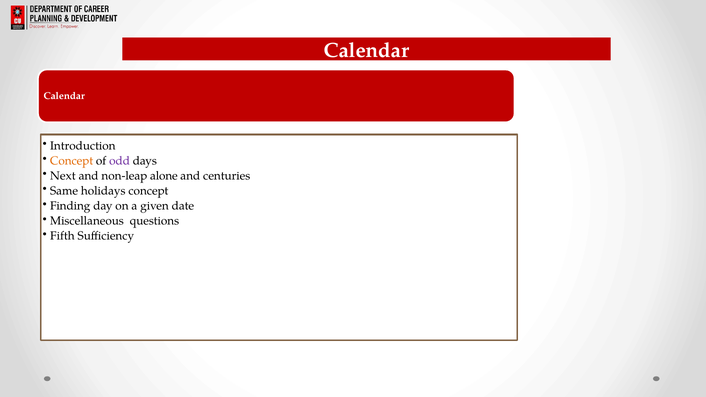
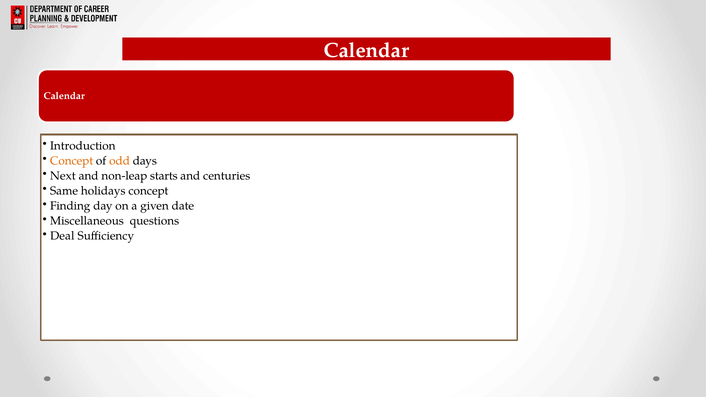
odd colour: purple -> orange
alone: alone -> starts
Fifth: Fifth -> Deal
